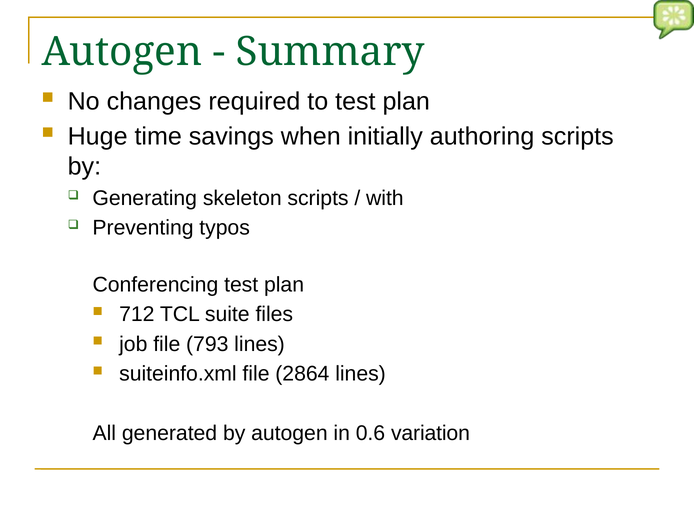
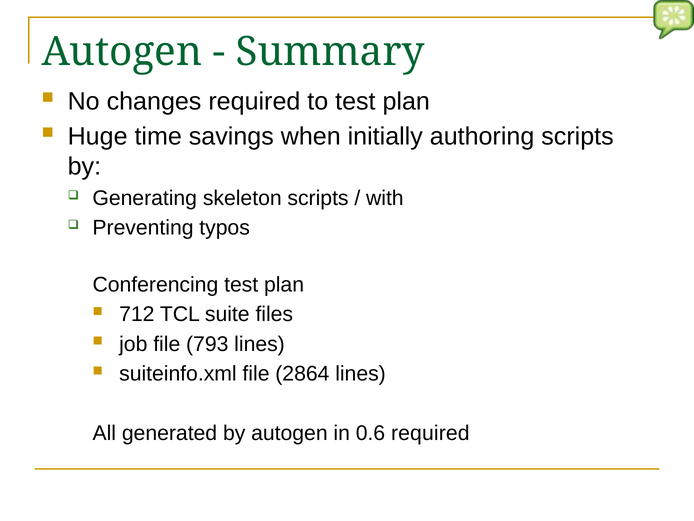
0.6 variation: variation -> required
